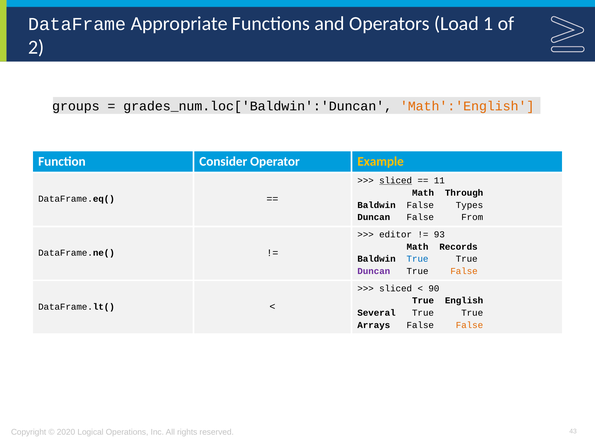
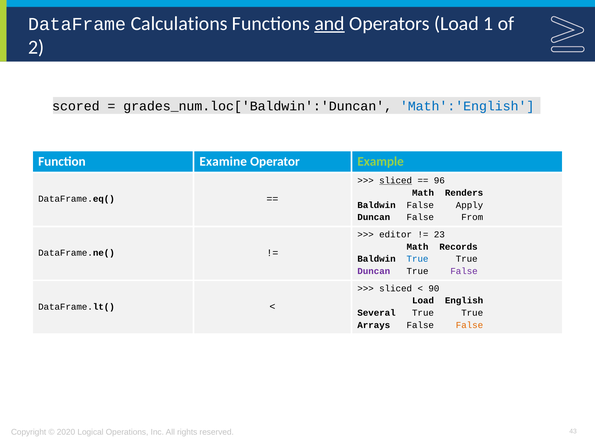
Appropriate: Appropriate -> Calculations
and underline: none -> present
groups: groups -> scored
Math':'English colour: orange -> blue
Consider: Consider -> Examine
Example colour: yellow -> light green
11: 11 -> 96
Through: Through -> Renders
Types: Types -> Apply
93: 93 -> 23
False at (464, 271) colour: orange -> purple
True at (423, 301): True -> Load
